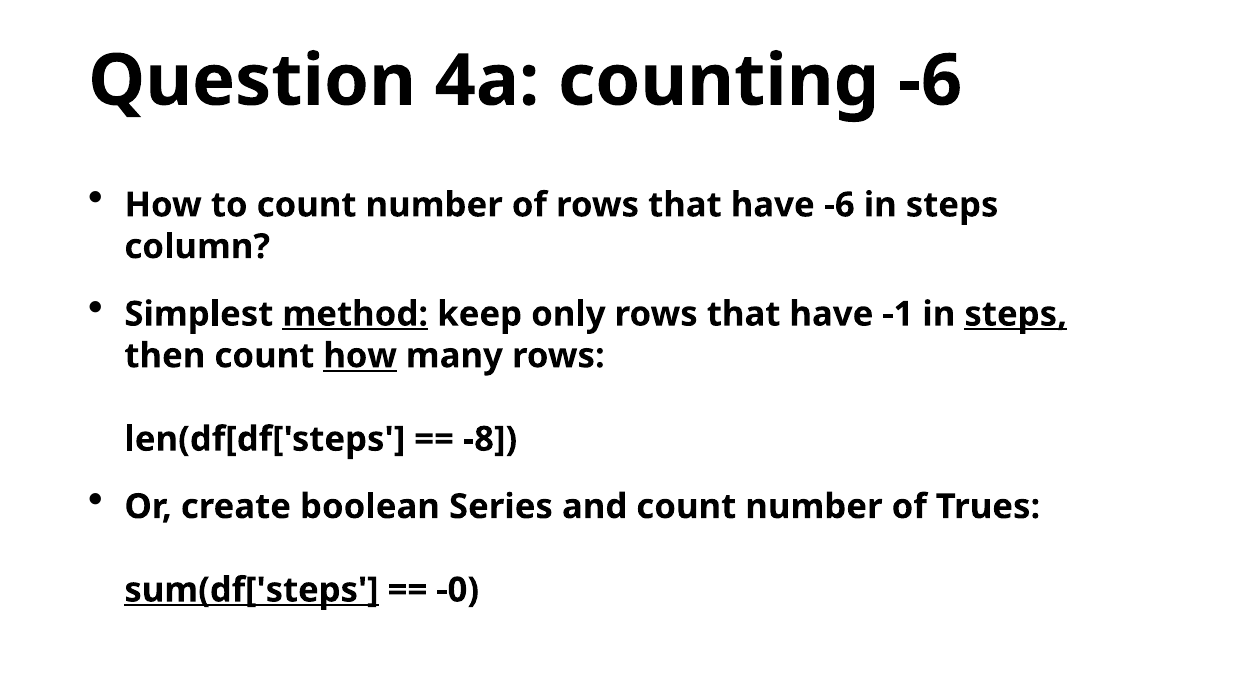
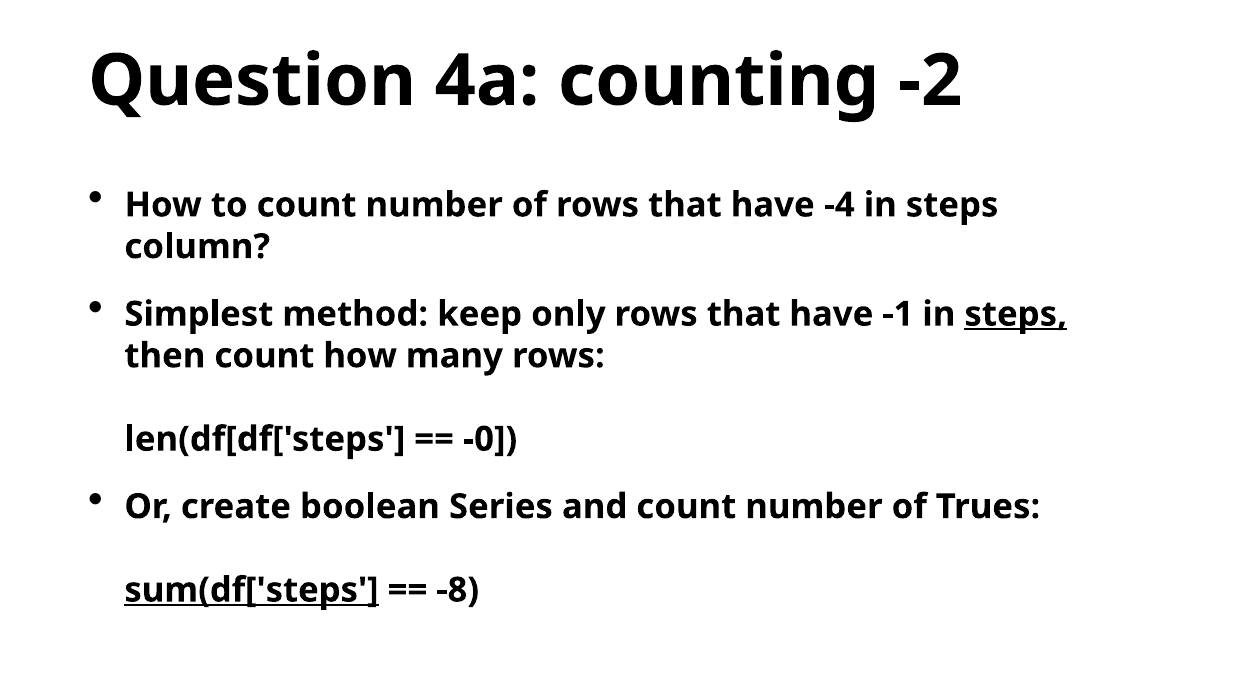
counting -6: -6 -> -2
have -6: -6 -> -4
method underline: present -> none
how at (360, 356) underline: present -> none
-8: -8 -> -0
-0: -0 -> -8
